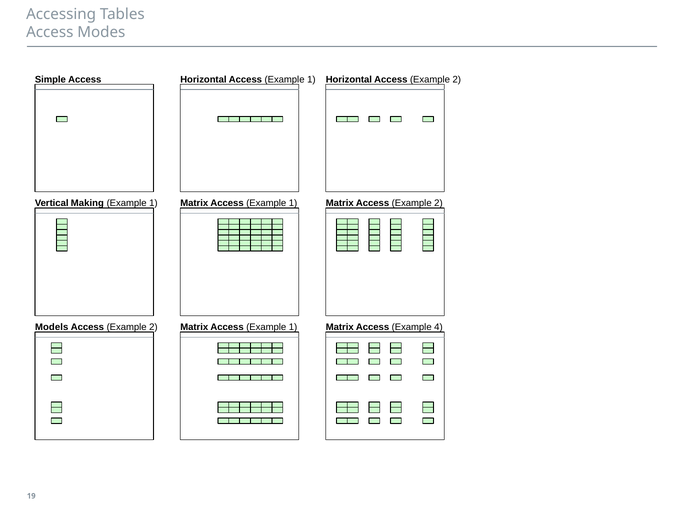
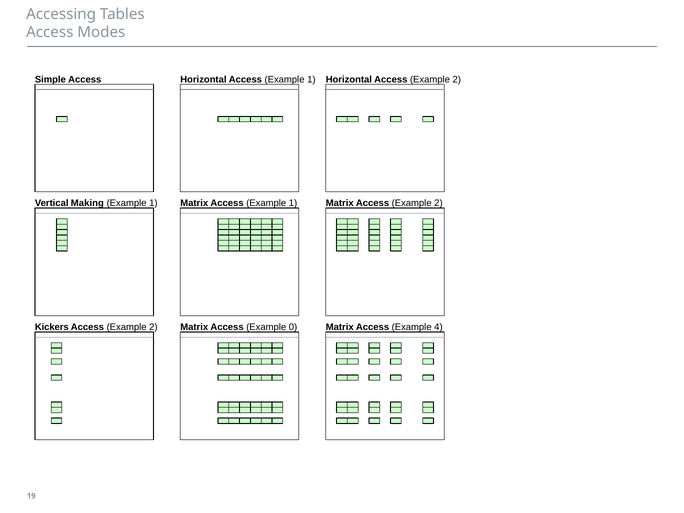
Models: Models -> Kickers
1 at (293, 327): 1 -> 0
